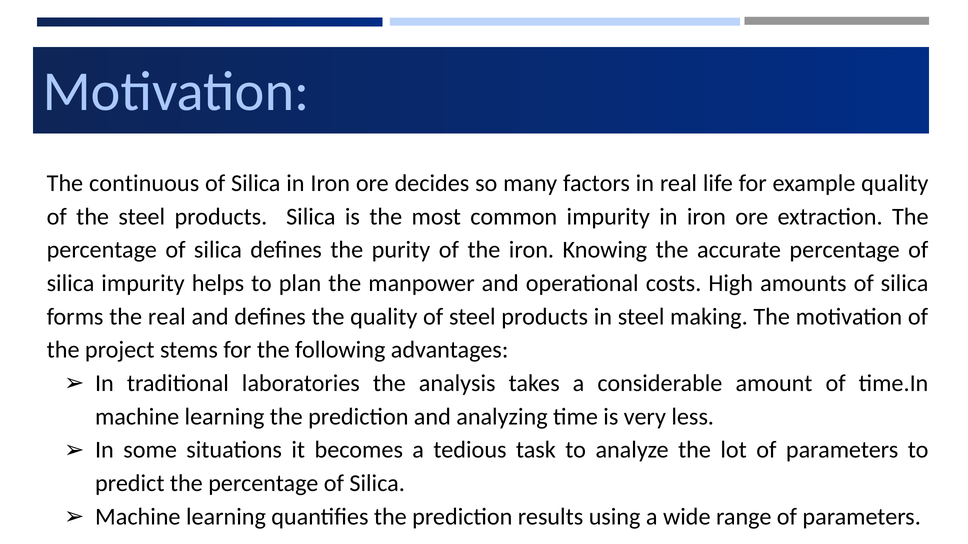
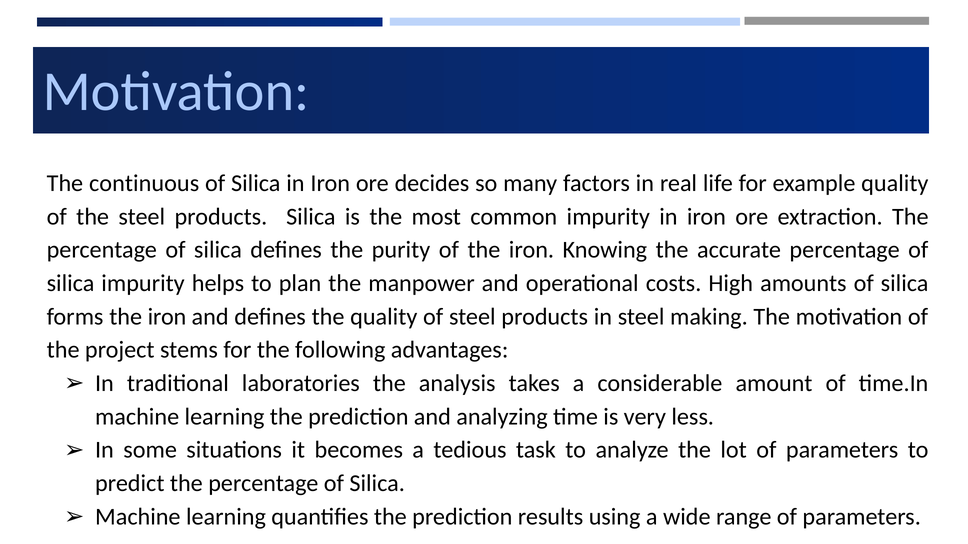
forms the real: real -> iron
